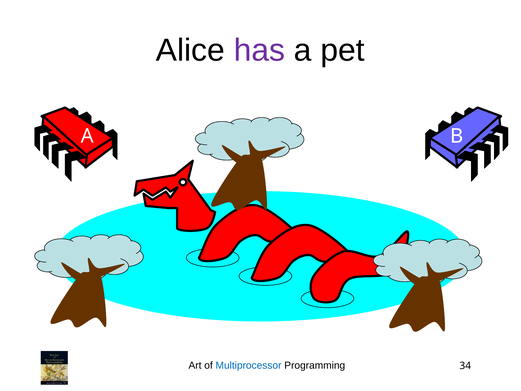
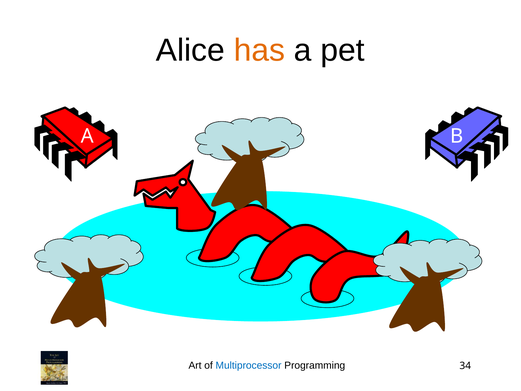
has colour: purple -> orange
